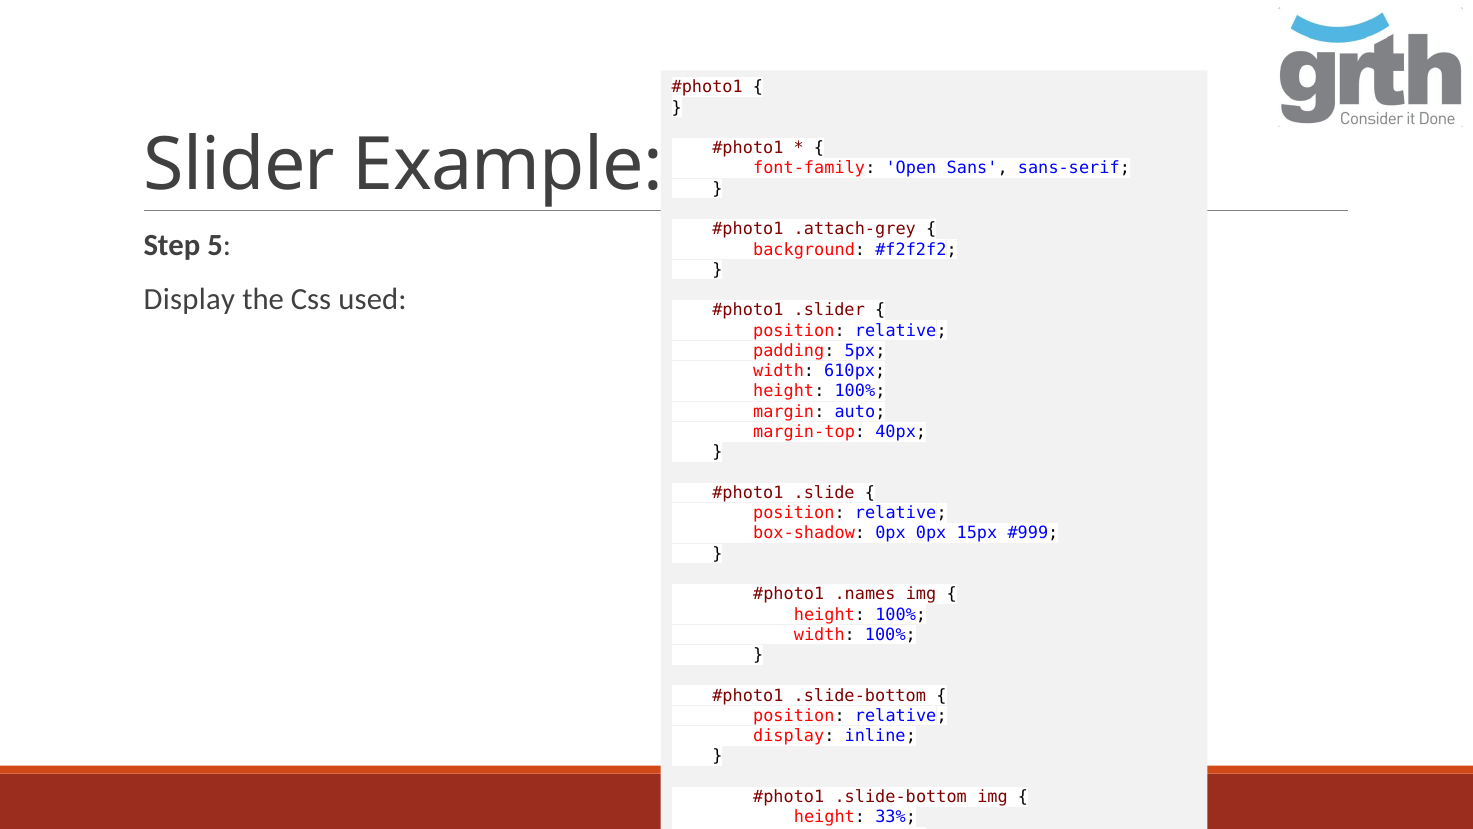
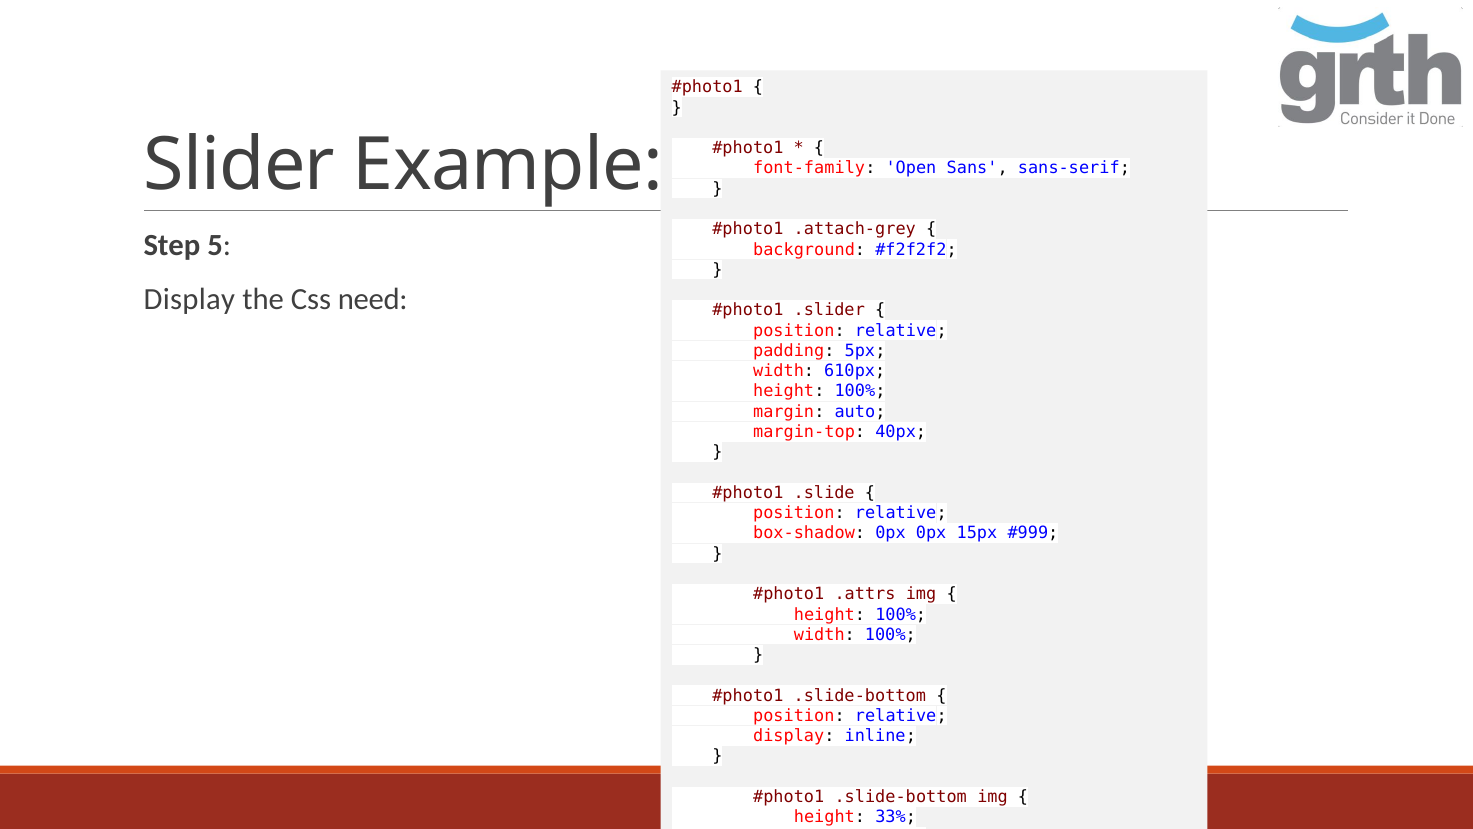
used: used -> need
.names: .names -> .attrs
